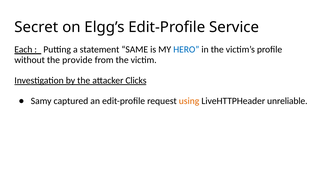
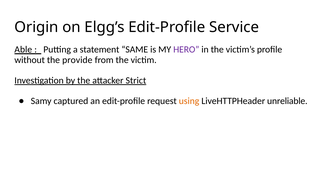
Secret: Secret -> Origin
Each: Each -> Able
HERO colour: blue -> purple
Clicks: Clicks -> Strict
